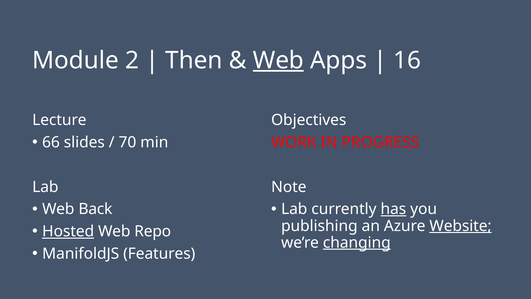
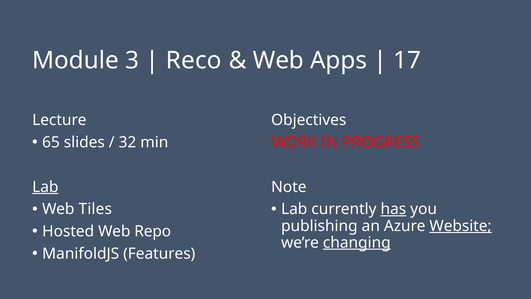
2: 2 -> 3
Then: Then -> Reco
Web at (278, 60) underline: present -> none
16: 16 -> 17
66: 66 -> 65
70: 70 -> 32
Lab at (45, 187) underline: none -> present
Back: Back -> Tiles
Hosted underline: present -> none
